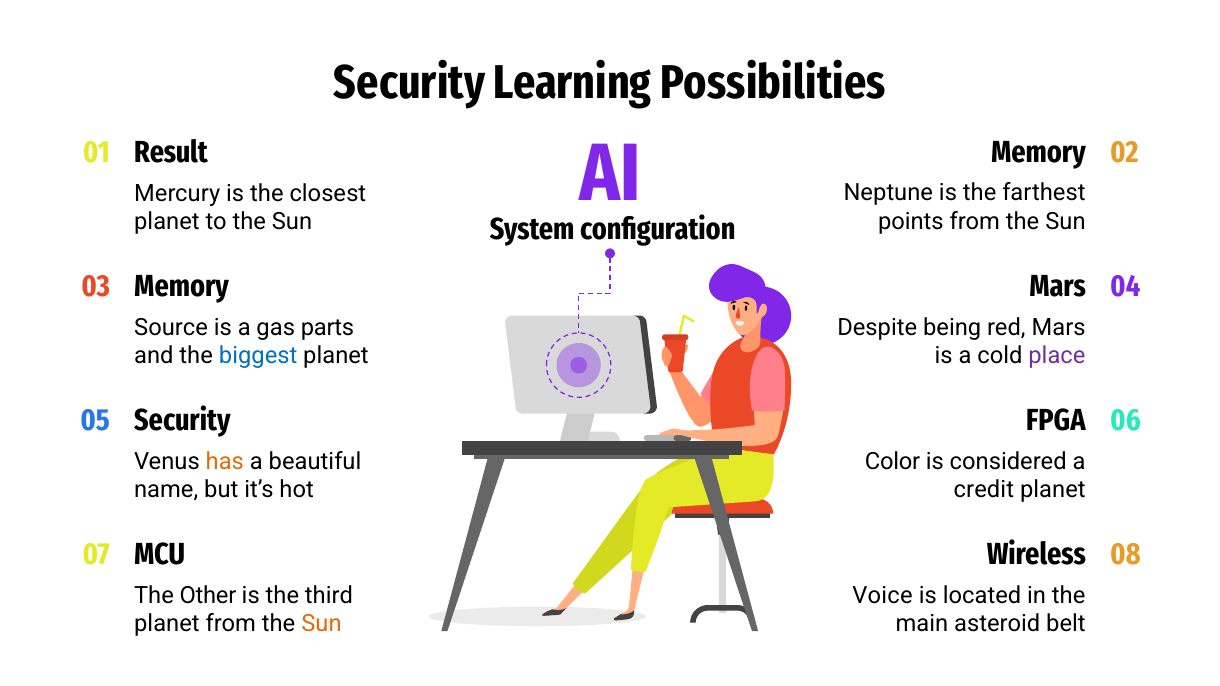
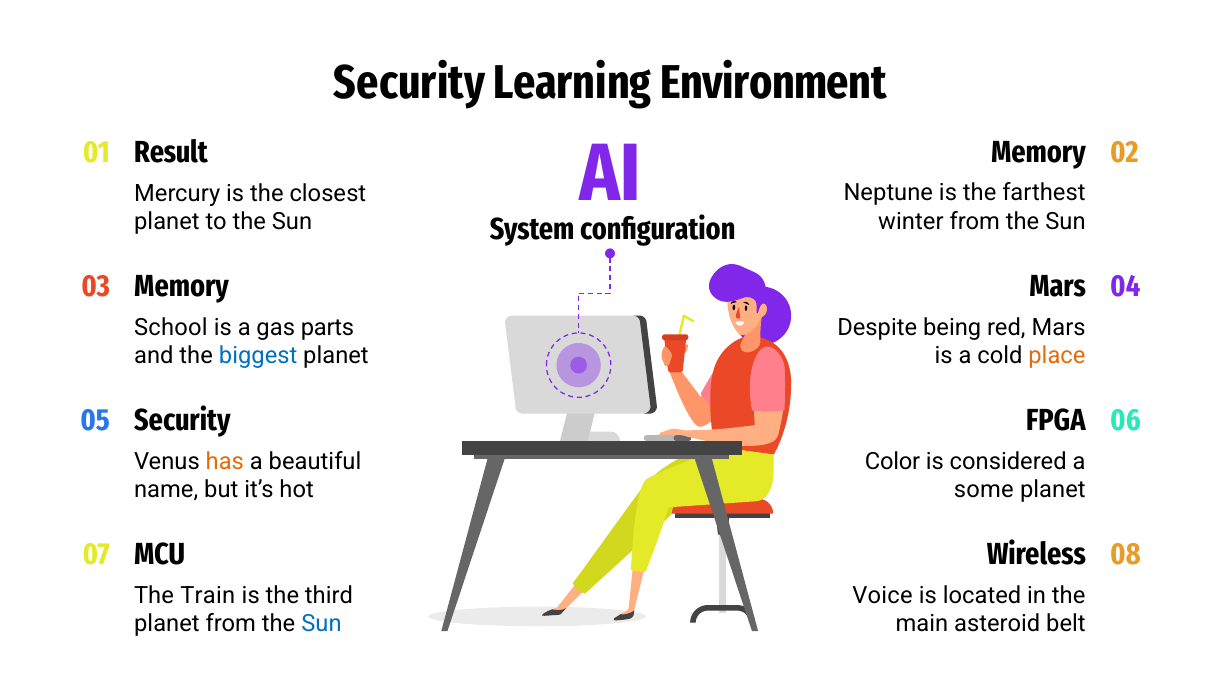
Possibilities: Possibilities -> Environment
points: points -> winter
Source: Source -> School
place colour: purple -> orange
credit: credit -> some
Other: Other -> Train
Sun at (322, 624) colour: orange -> blue
